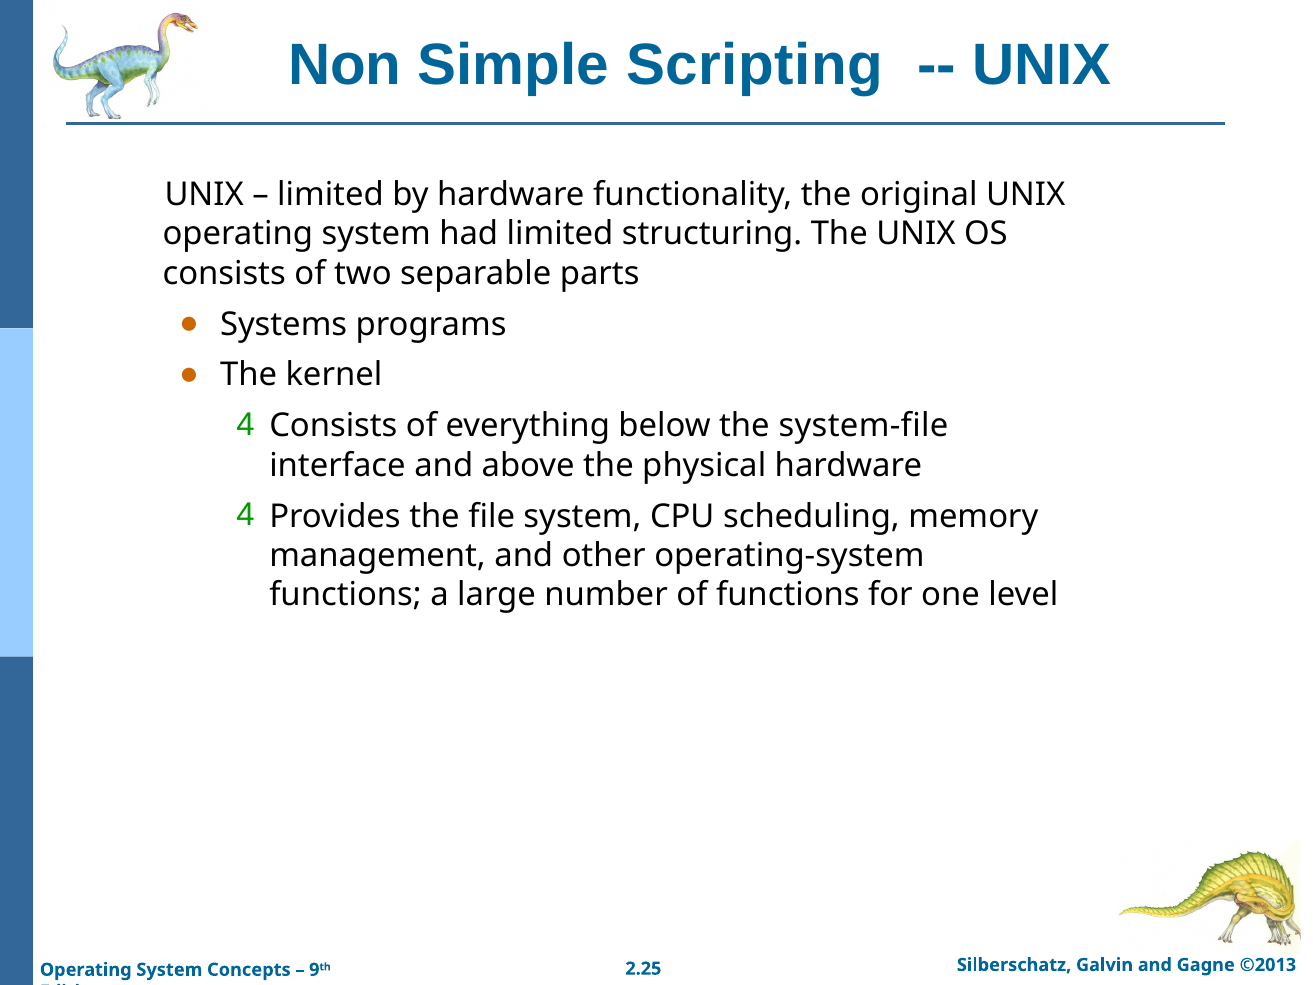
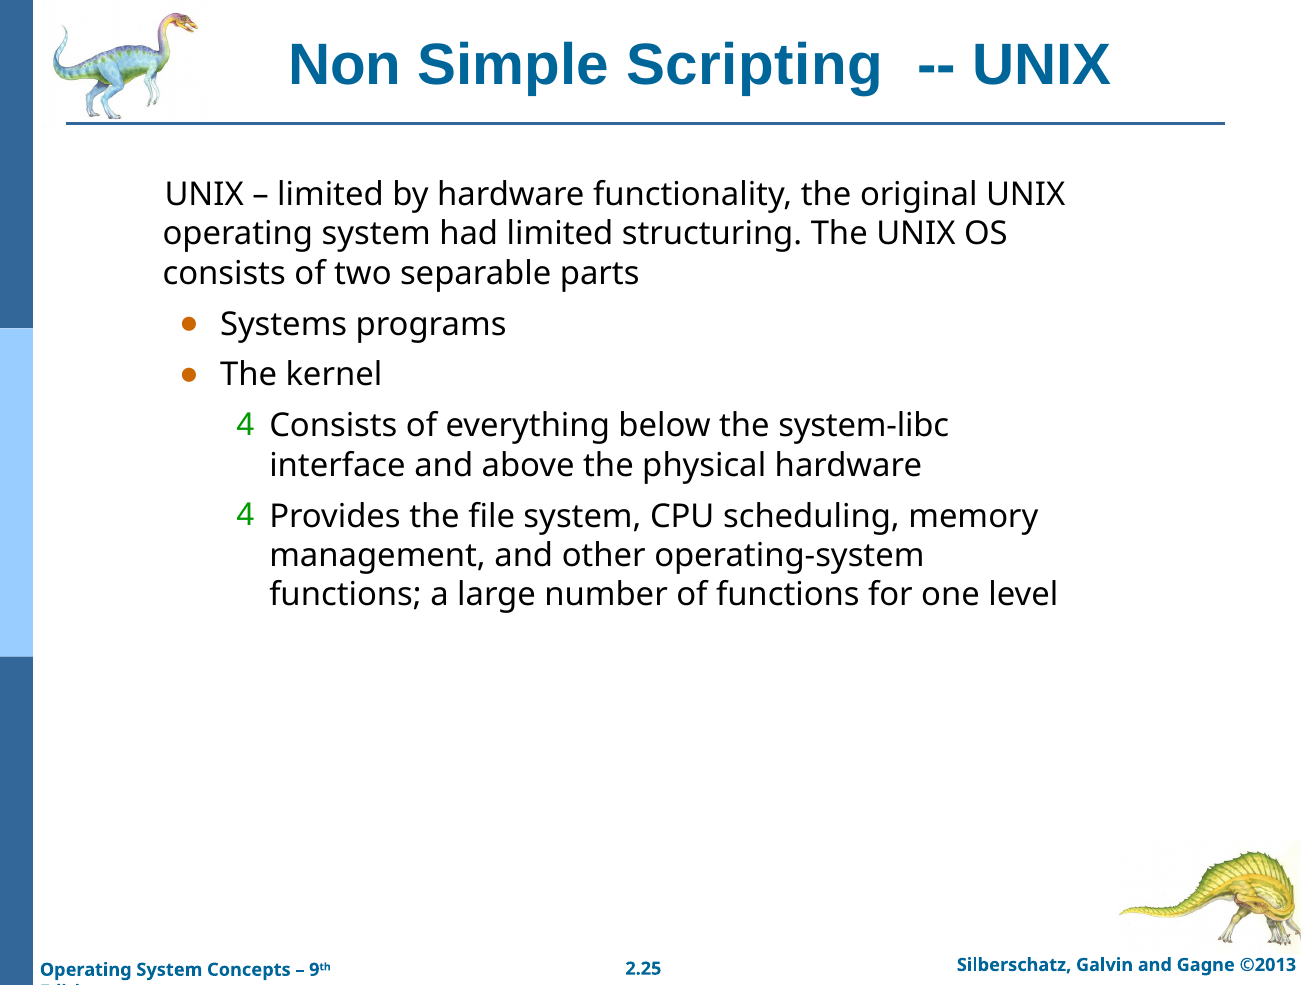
system-file: system-file -> system-libc
